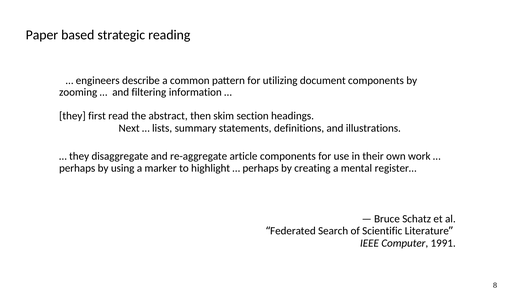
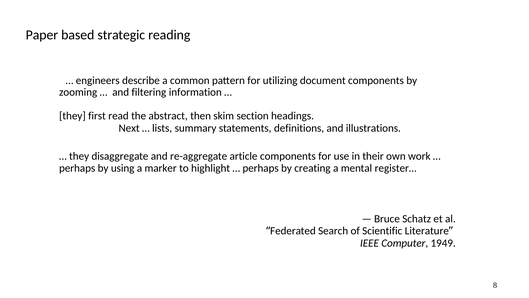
1991: 1991 -> 1949
